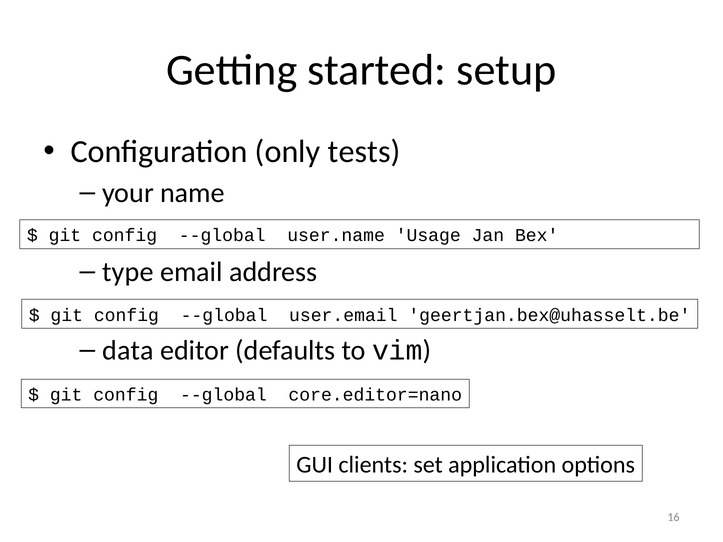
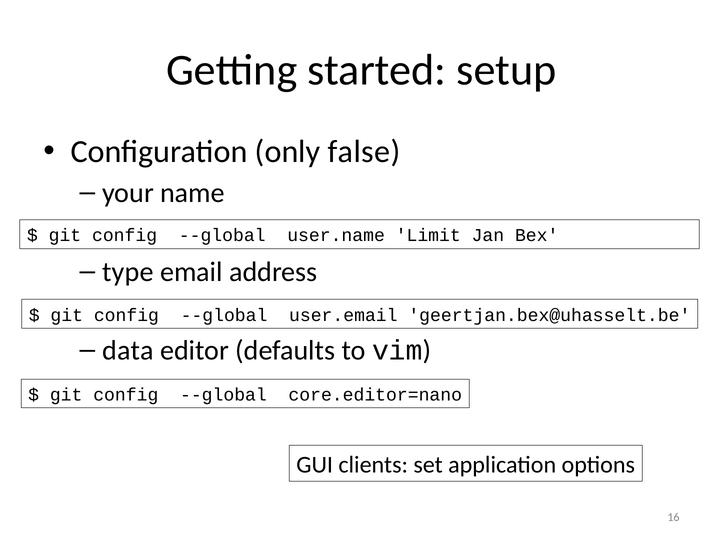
tests: tests -> false
Usage: Usage -> Limit
